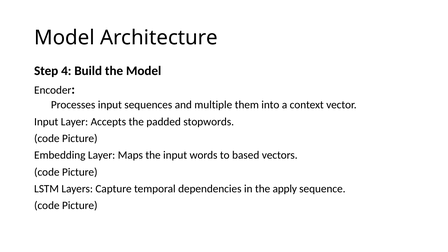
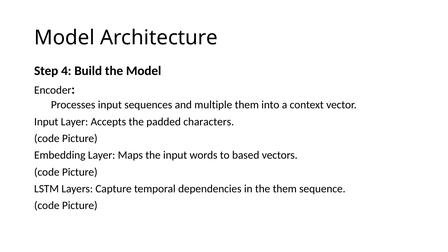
stopwords: stopwords -> characters
the apply: apply -> them
